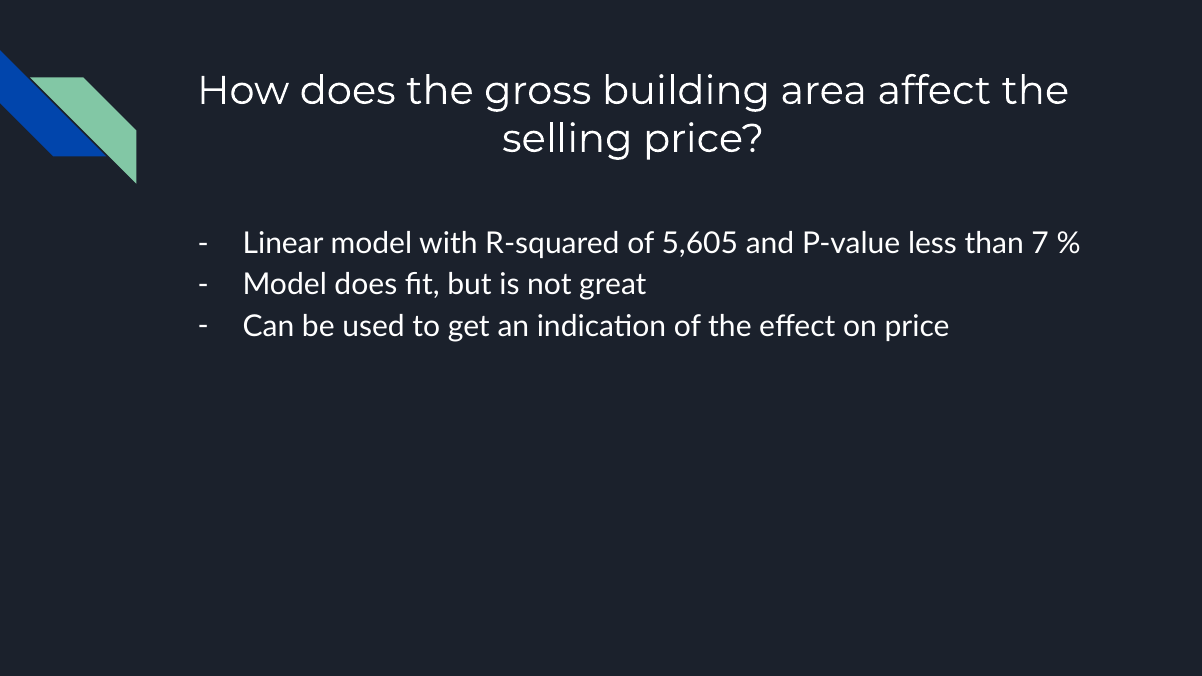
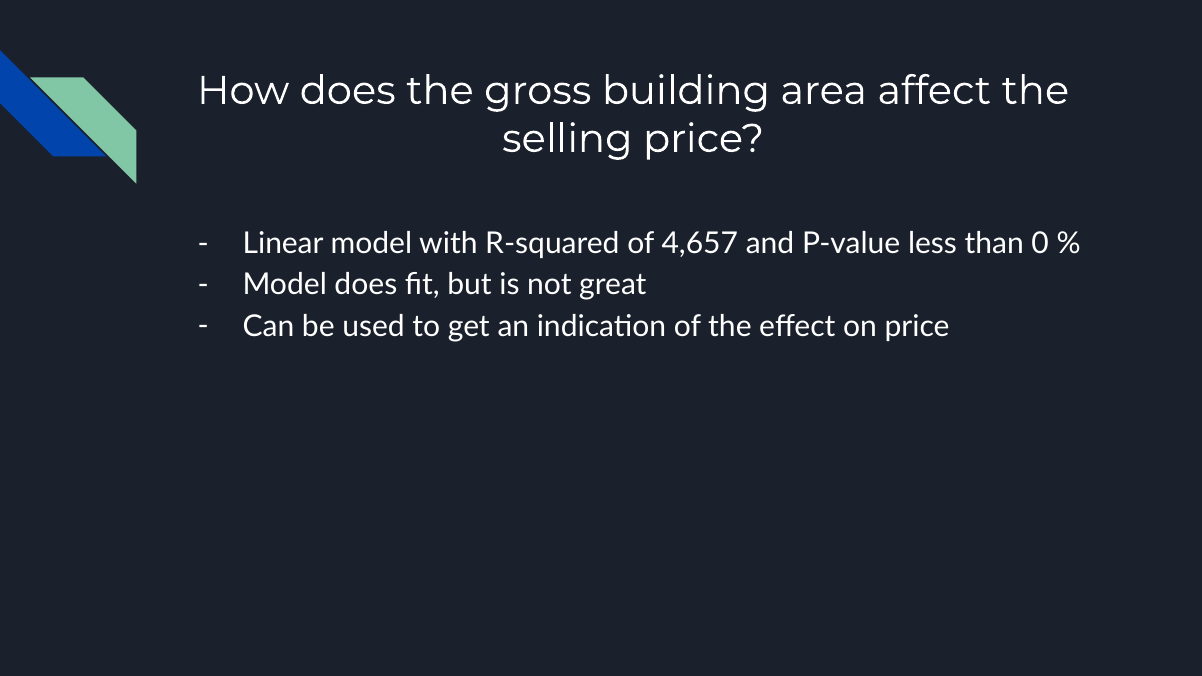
5,605: 5,605 -> 4,657
7: 7 -> 0
